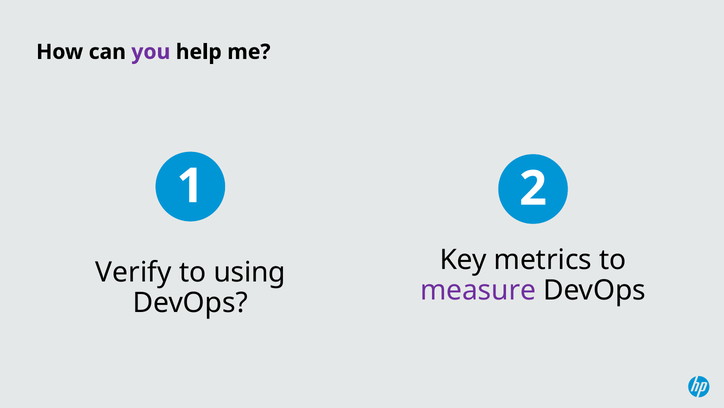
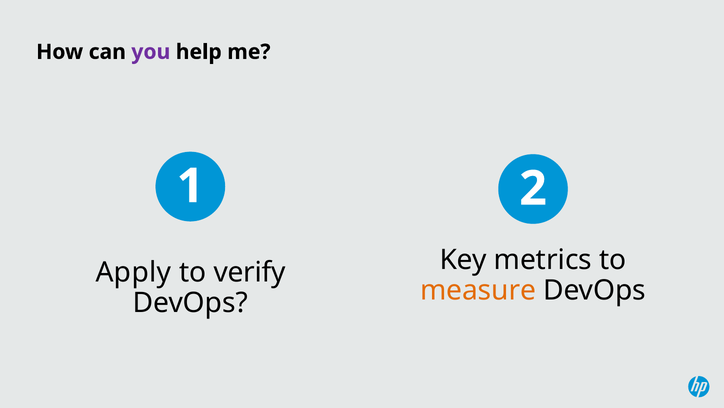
Verify: Verify -> Apply
using: using -> verify
measure colour: purple -> orange
